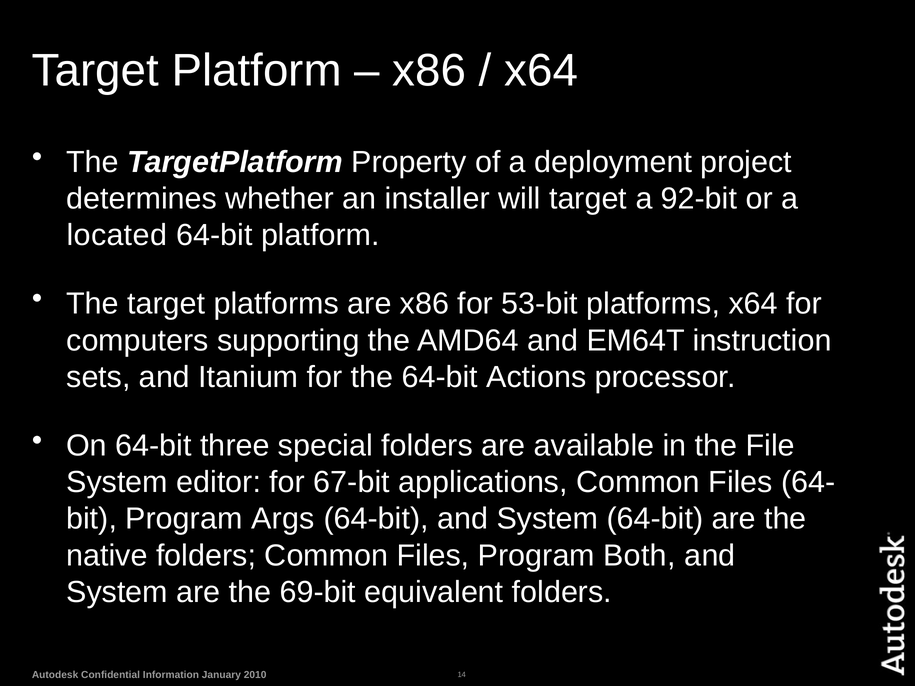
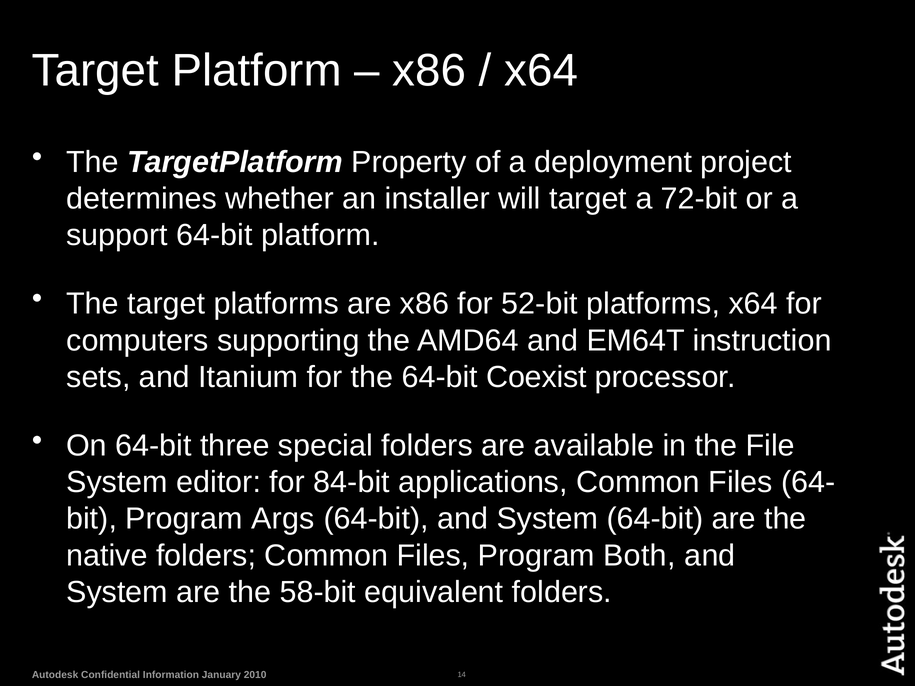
92-bit: 92-bit -> 72-bit
located: located -> support
53-bit: 53-bit -> 52-bit
Actions: Actions -> Coexist
67-bit: 67-bit -> 84-bit
69-bit: 69-bit -> 58-bit
